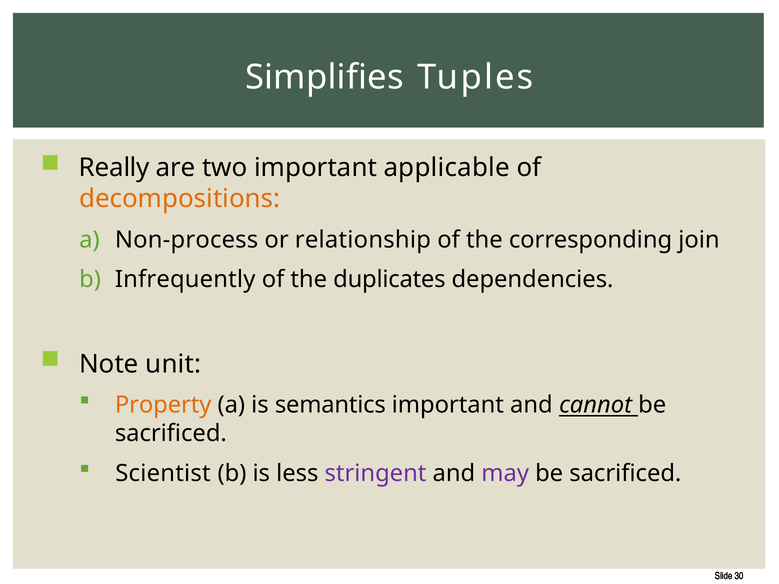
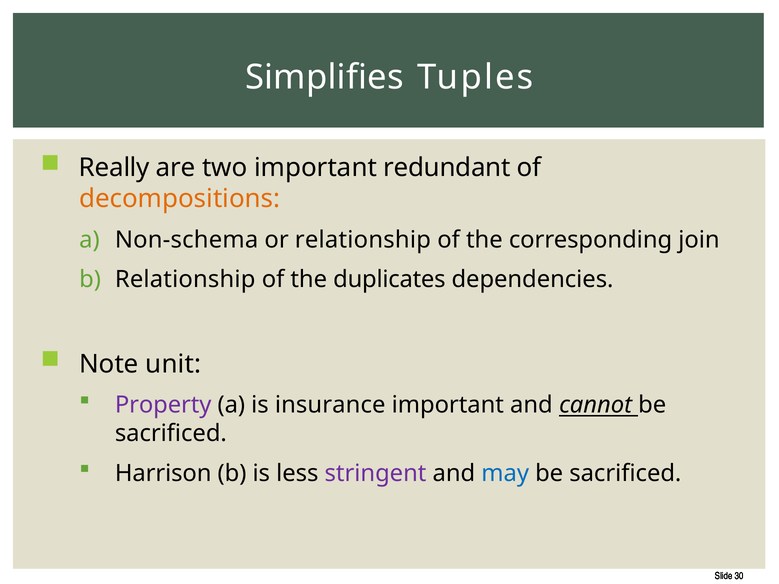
applicable: applicable -> redundant
Non-process: Non-process -> Non-schema
b Infrequently: Infrequently -> Relationship
Property colour: orange -> purple
semantics: semantics -> insurance
Scientist: Scientist -> Harrison
may colour: purple -> blue
